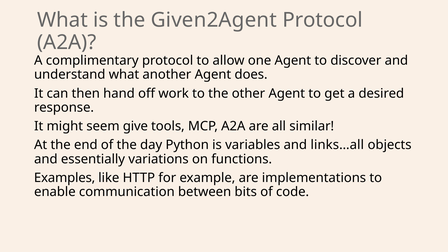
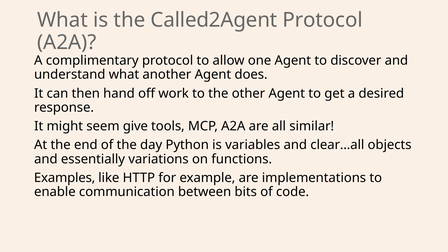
Given2Agent: Given2Agent -> Called2Agent
links…all: links…all -> clear…all
